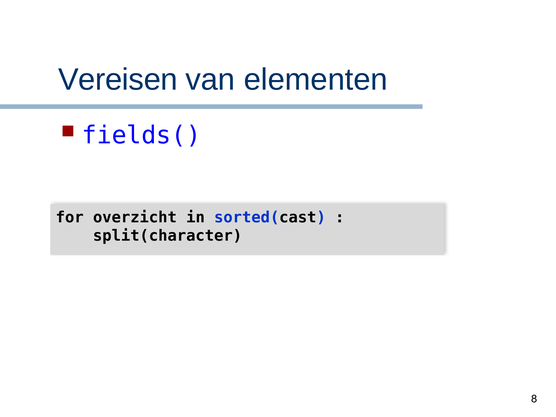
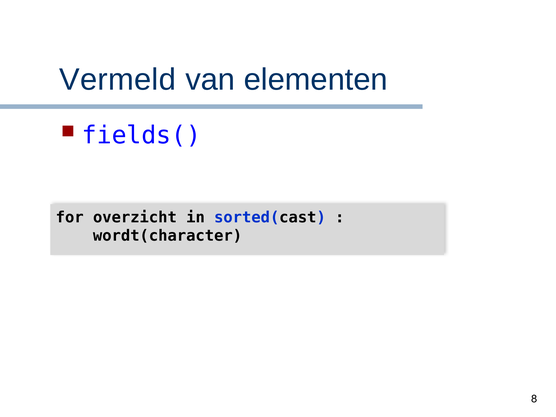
Vereisen: Vereisen -> Vermeld
split(character: split(character -> wordt(character
